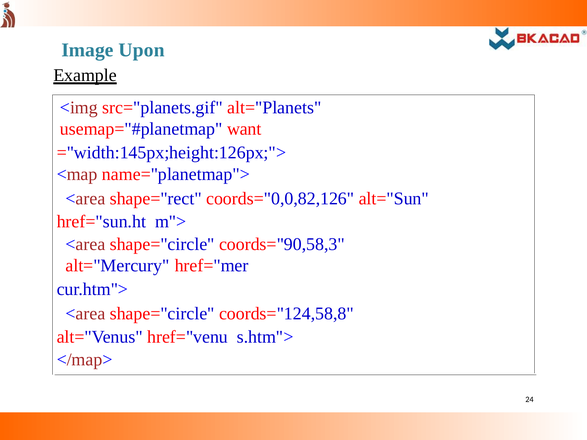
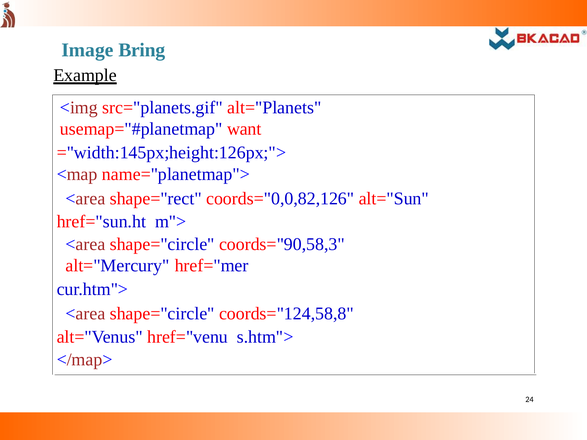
Upon: Upon -> Bring
